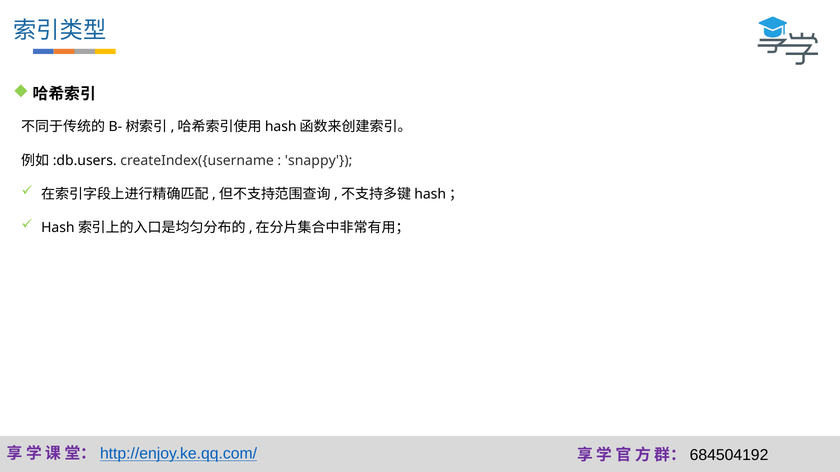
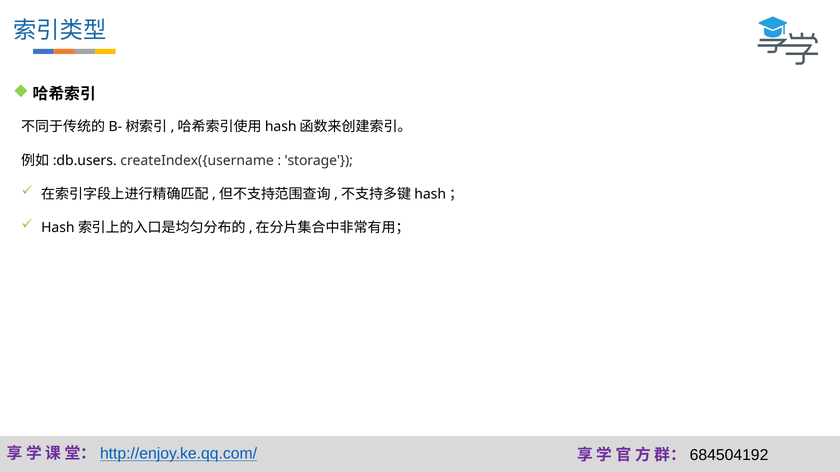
snappy: snappy -> storage
